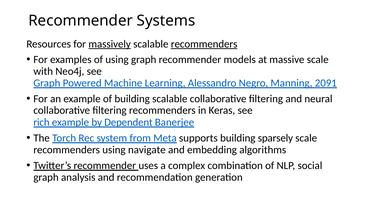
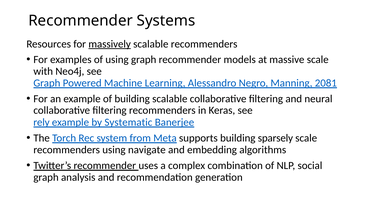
recommenders at (204, 44) underline: present -> none
2091: 2091 -> 2081
rich: rich -> rely
Dependent: Dependent -> Systematic
